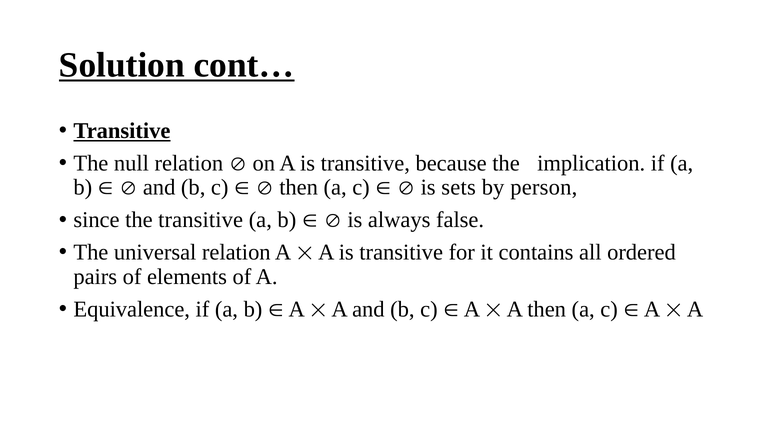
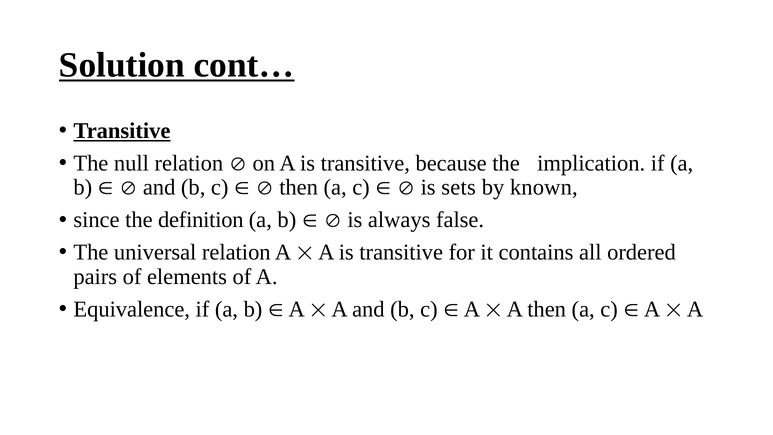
person: person -> known
the transitive: transitive -> definition
